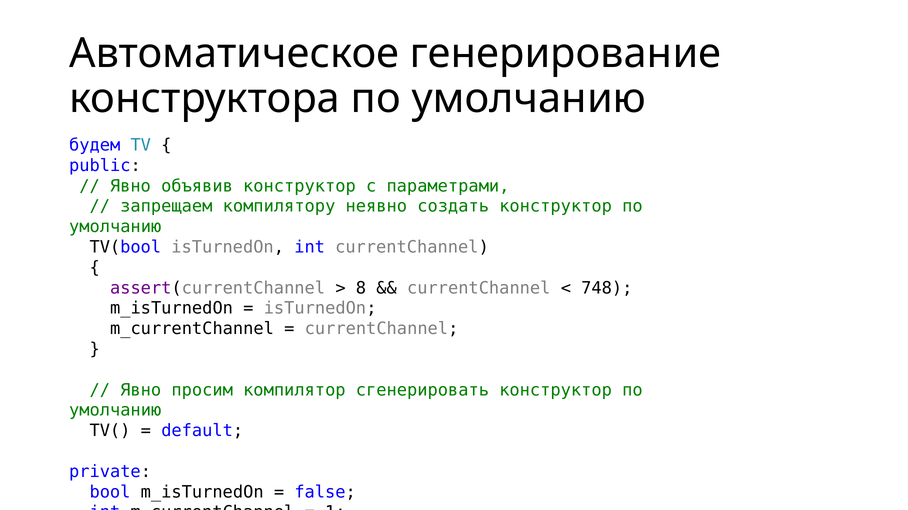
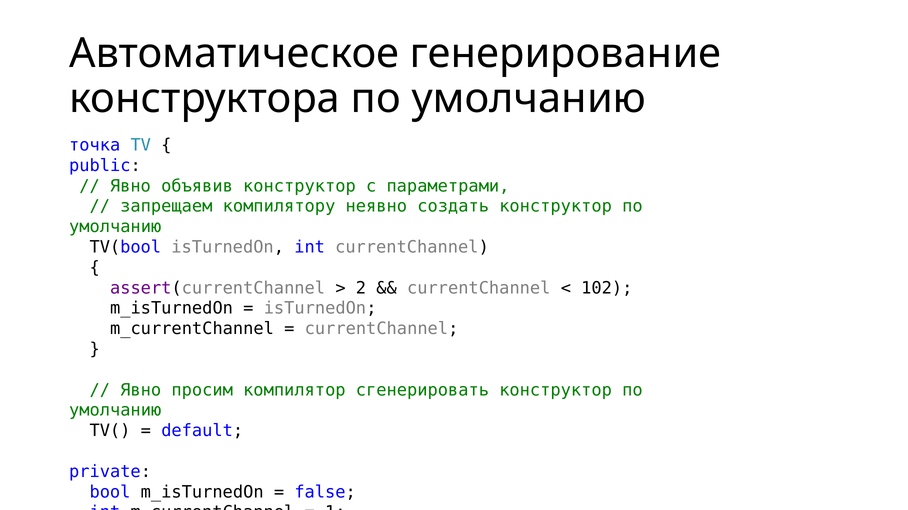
будем: будем -> точка
8: 8 -> 2
748: 748 -> 102
